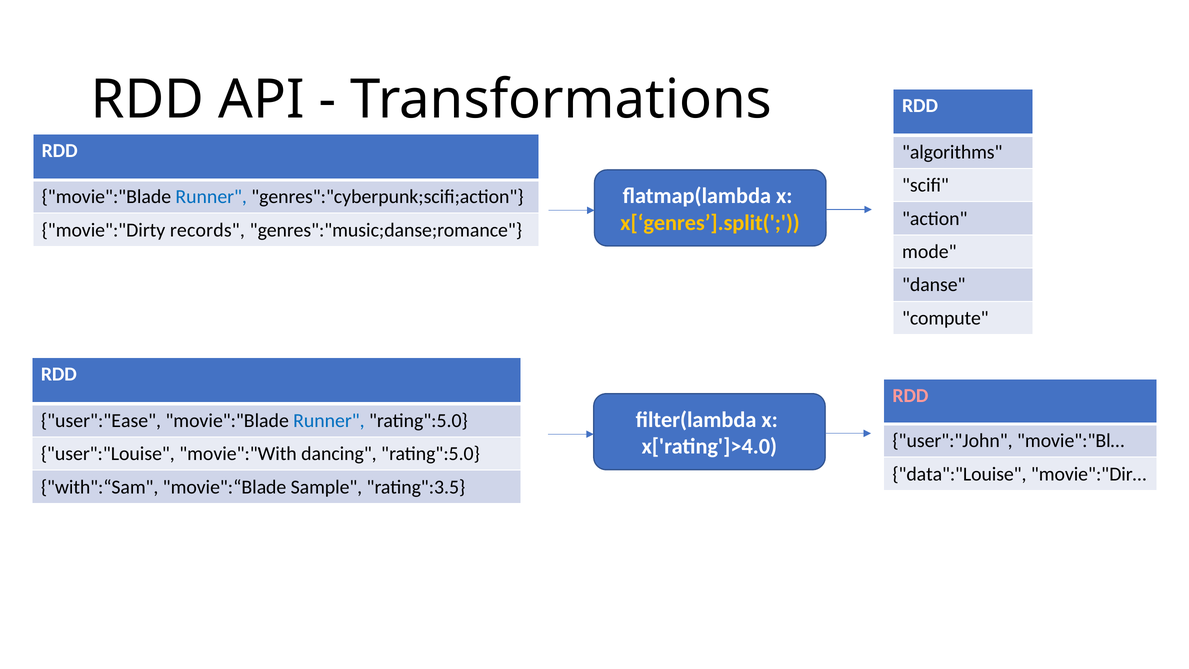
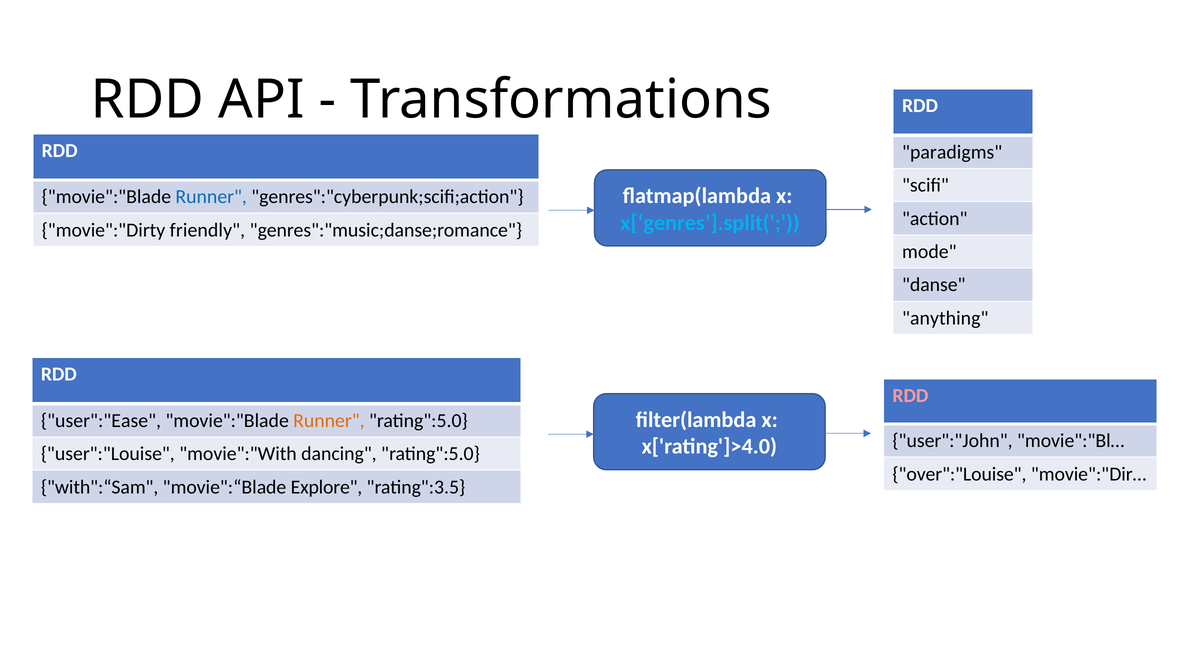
algorithms: algorithms -> paradigms
x[‘genres’].split( colour: yellow -> light blue
records: records -> friendly
compute: compute -> anything
Runner at (329, 421) colour: blue -> orange
data":"Louise: data":"Louise -> over":"Louise
Sample: Sample -> Explore
